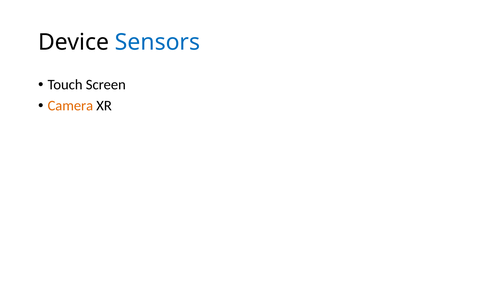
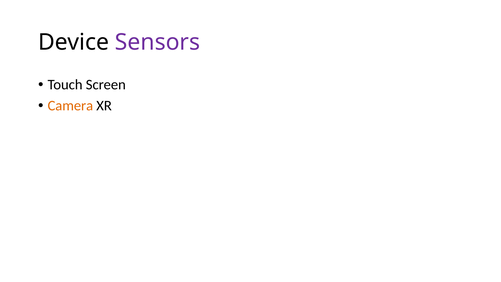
Sensors colour: blue -> purple
